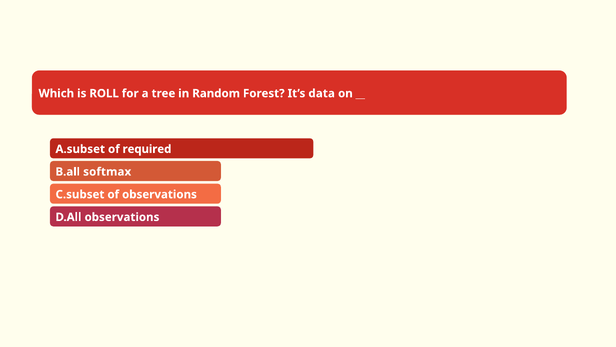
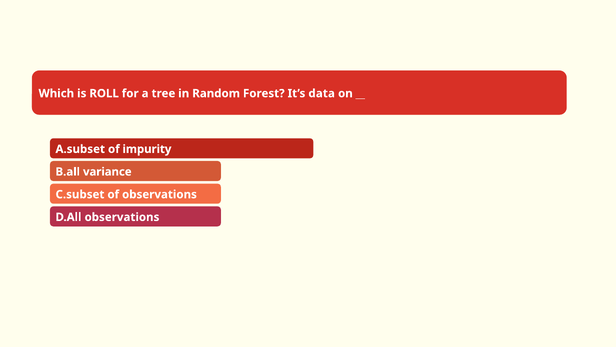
required: required -> impurity
softmax: softmax -> variance
